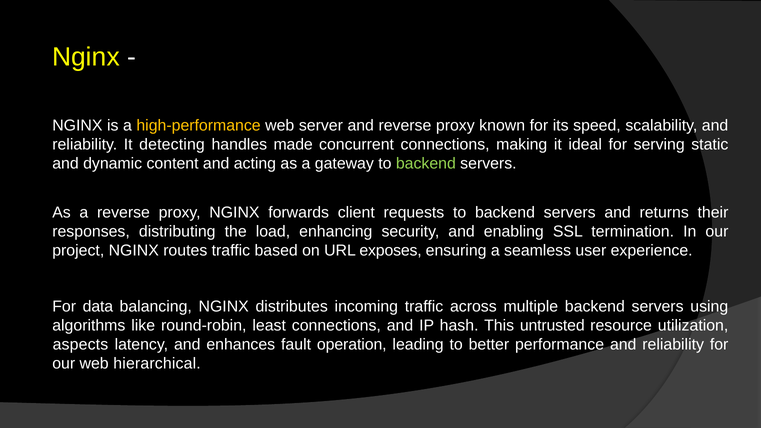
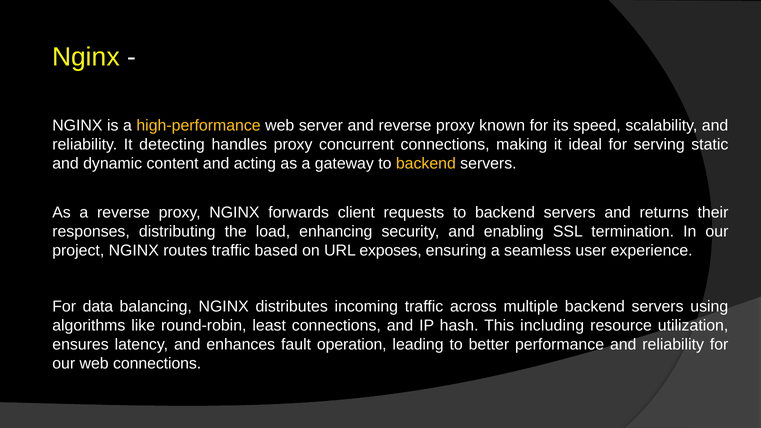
handles made: made -> proxy
backend at (426, 164) colour: light green -> yellow
untrusted: untrusted -> including
aspects: aspects -> ensures
web hierarchical: hierarchical -> connections
